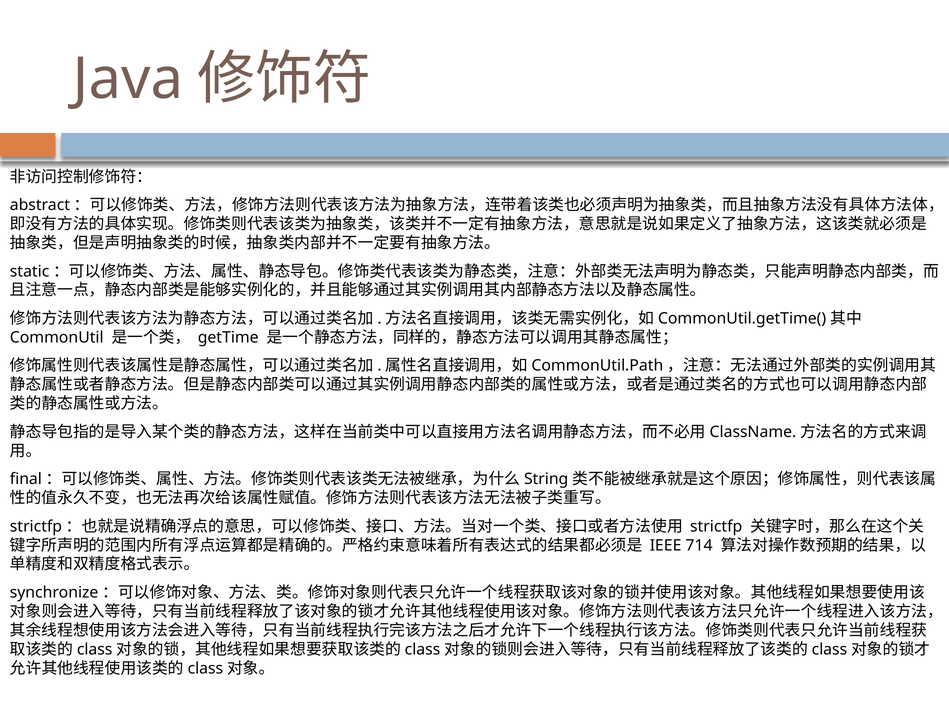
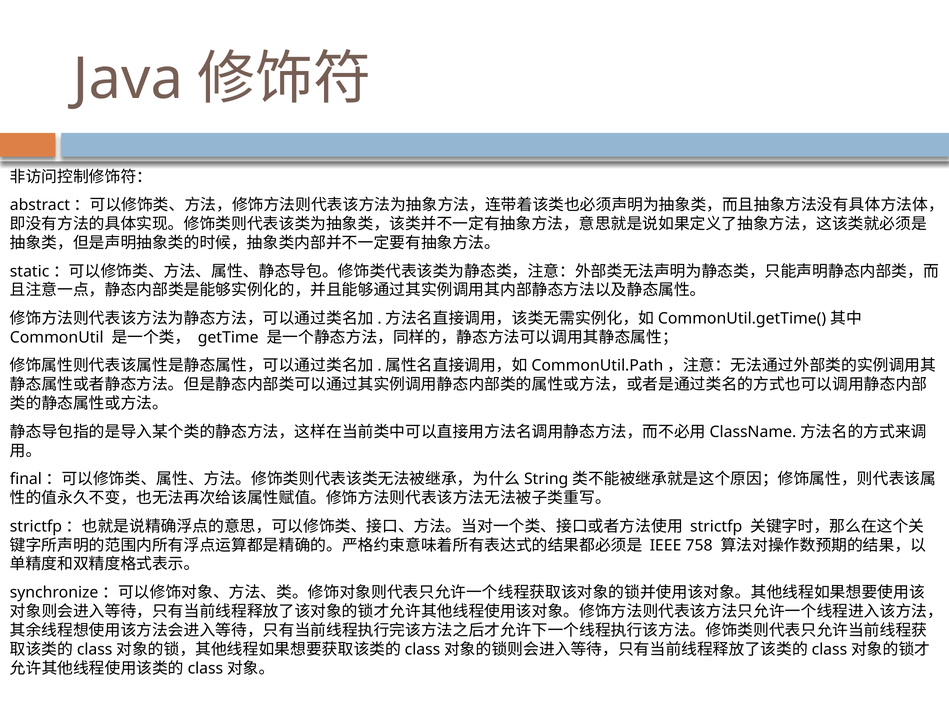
714: 714 -> 758
